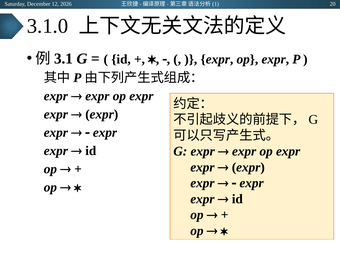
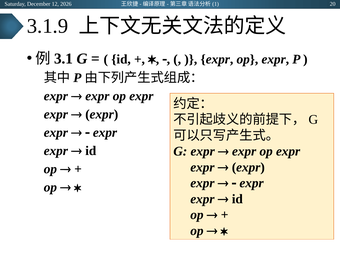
3.1.0: 3.1.0 -> 3.1.9
